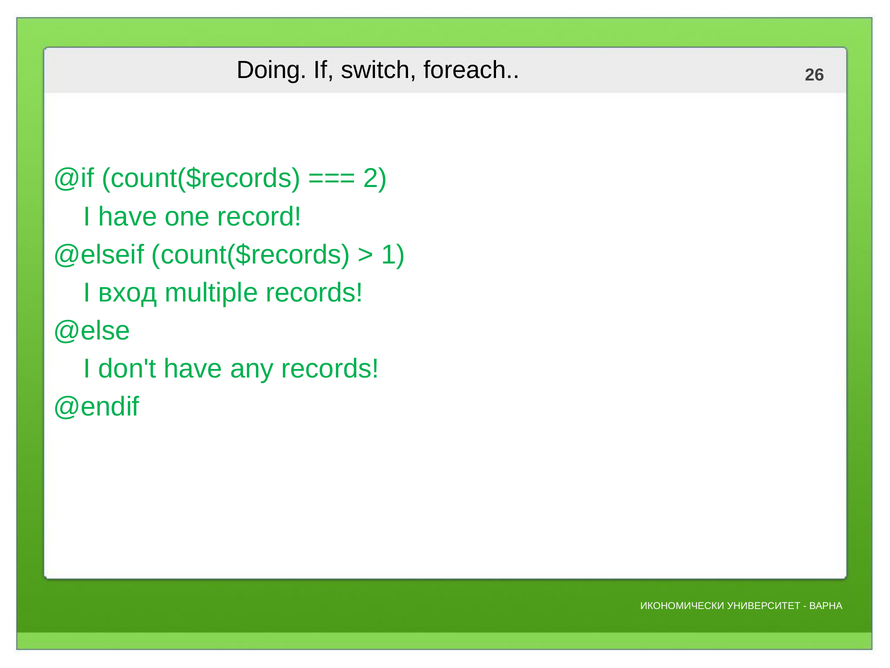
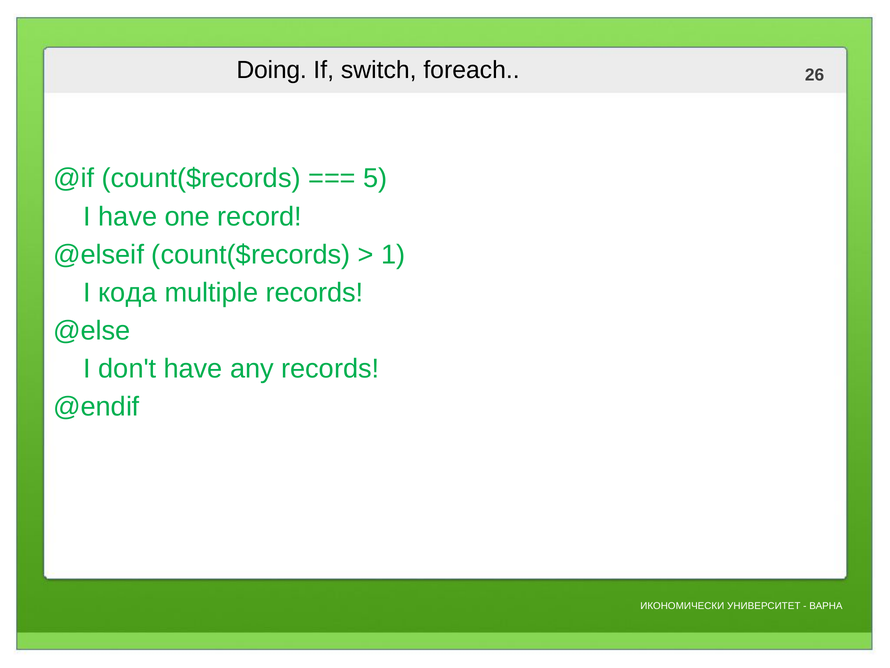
2: 2 -> 5
вход: вход -> кода
